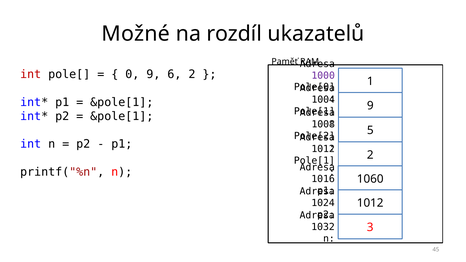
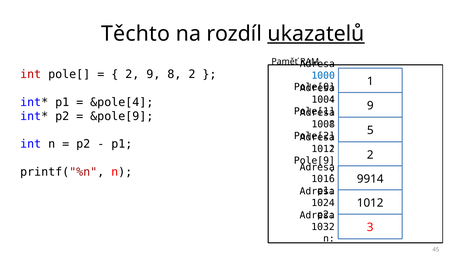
Možné: Možné -> Těchto
ukazatelů underline: none -> present
0 at (132, 74): 0 -> 2
6: 6 -> 8
1000 colour: purple -> blue
&pole[1 at (122, 102): &pole[1 -> &pole[4
&pole[1 at (122, 116): &pole[1 -> &pole[9
Pole[1 at (314, 161): Pole[1 -> Pole[9
1060: 1060 -> 9914
